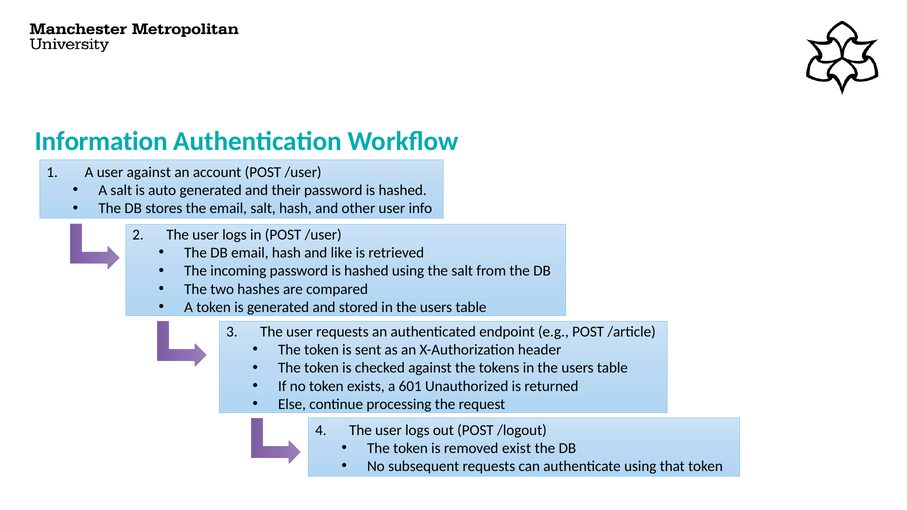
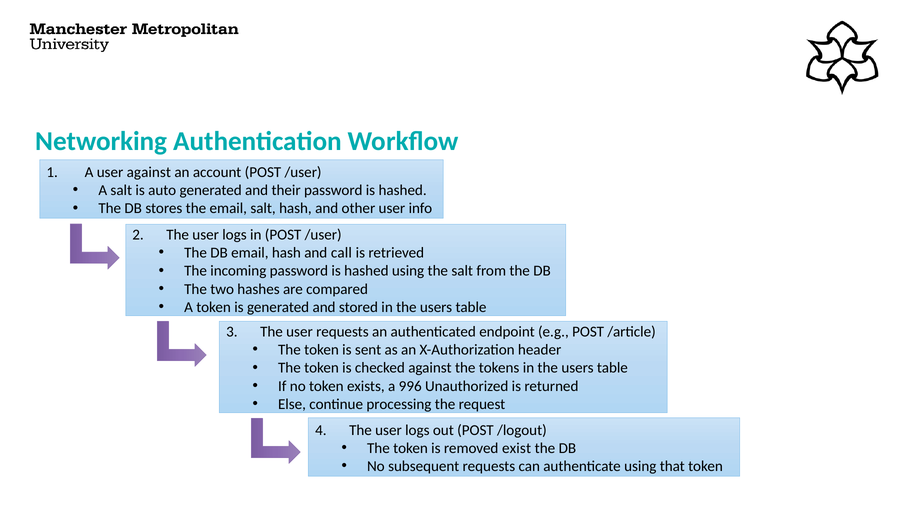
Information: Information -> Networking
like: like -> call
601: 601 -> 996
